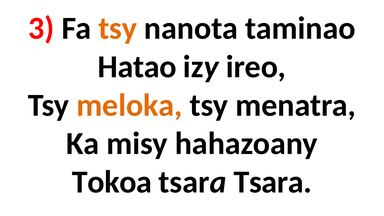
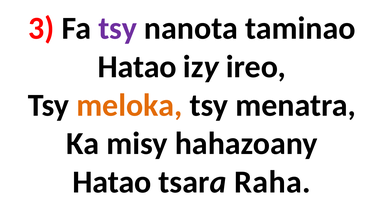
tsy at (118, 28) colour: orange -> purple
Tokoa at (112, 182): Tokoa -> Hatao
tsara Tsara: Tsara -> Raha
